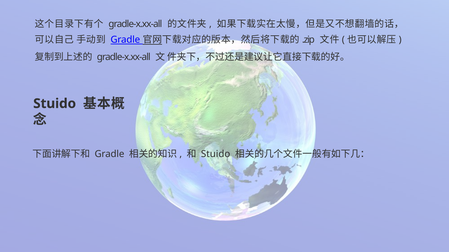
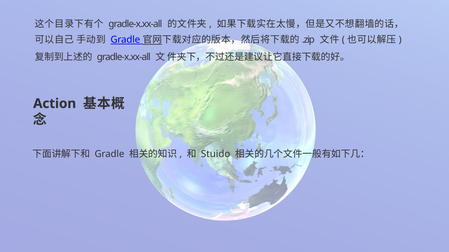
Stuido at (55, 104): Stuido -> Action
